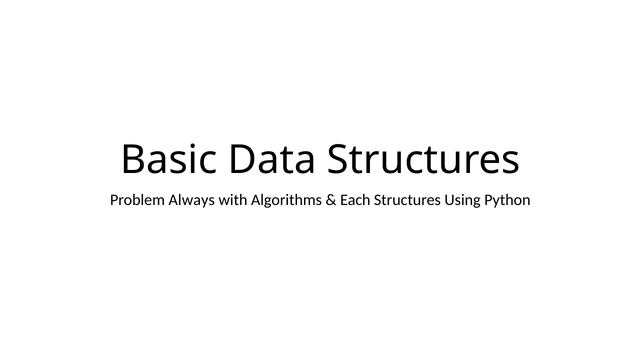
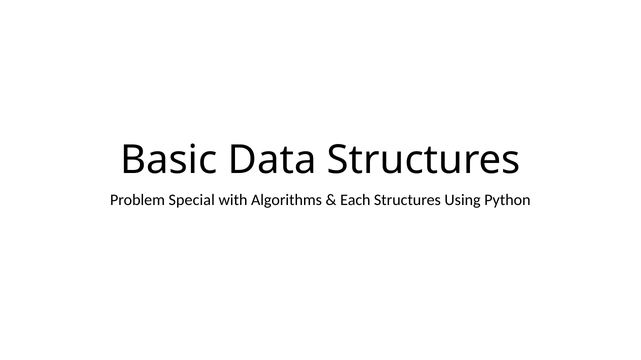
Always: Always -> Special
